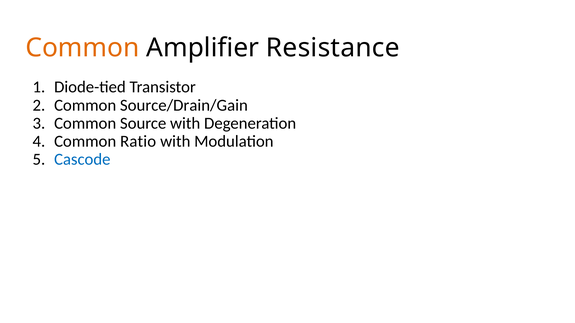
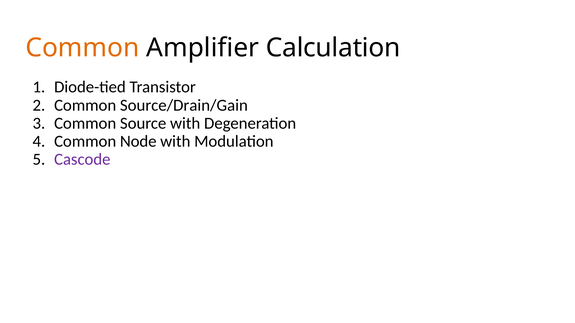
Resistance: Resistance -> Calculation
Ratio: Ratio -> Node
Cascode colour: blue -> purple
